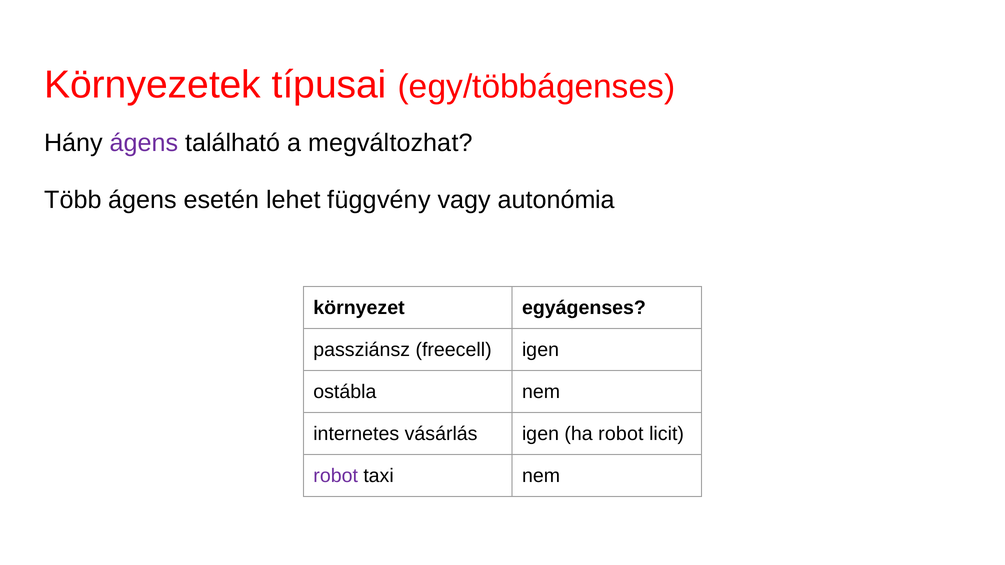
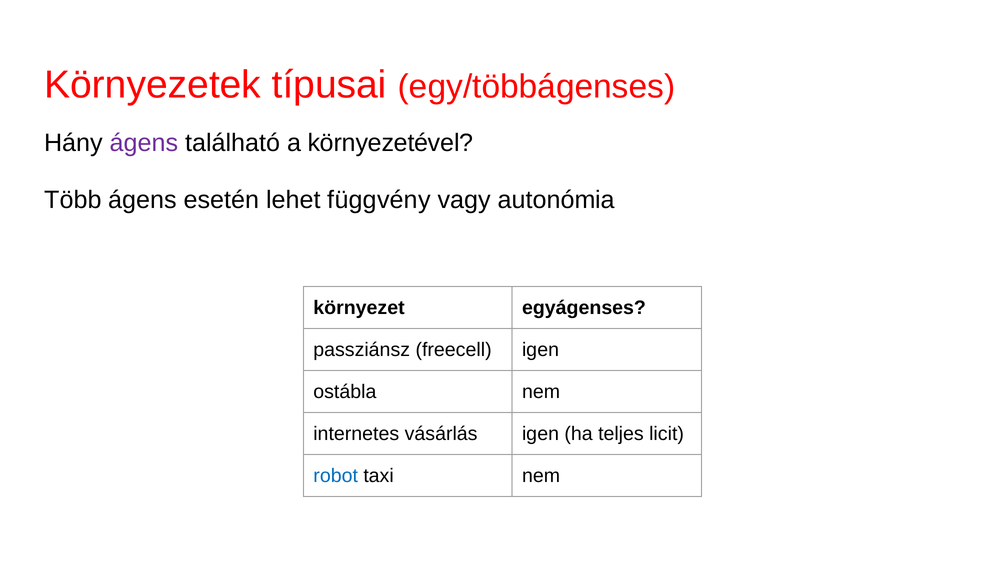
megváltozhat: megváltozhat -> környezetével
ha robot: robot -> teljes
robot at (336, 476) colour: purple -> blue
